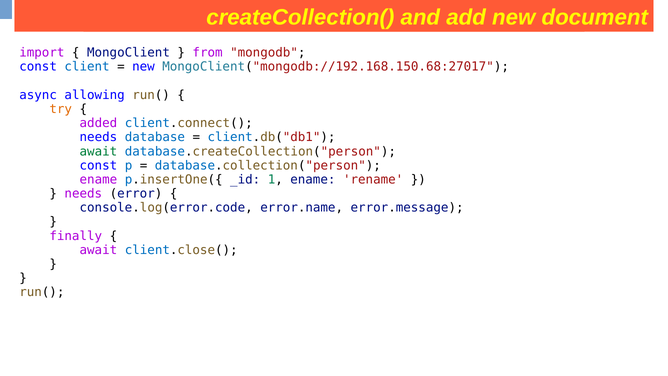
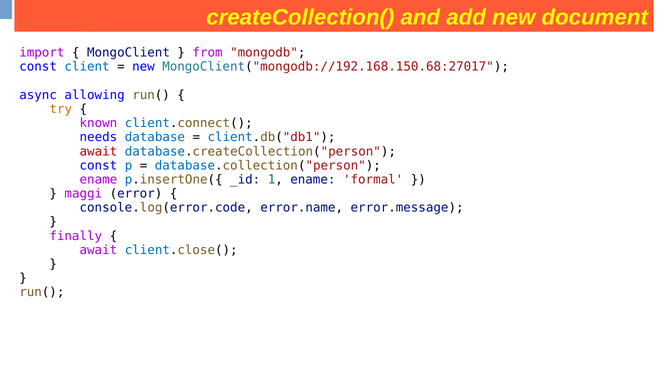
added: added -> known
await at (98, 151) colour: green -> red
rename: rename -> formal
needs at (83, 194): needs -> maggi
